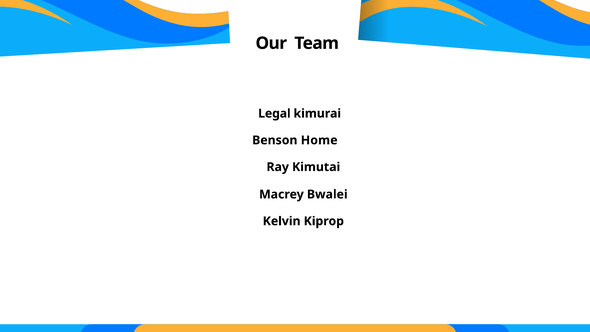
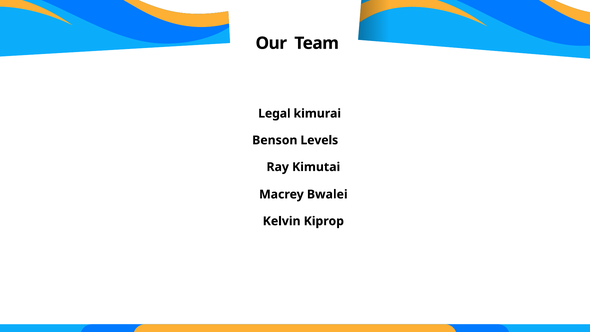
Home: Home -> Levels
